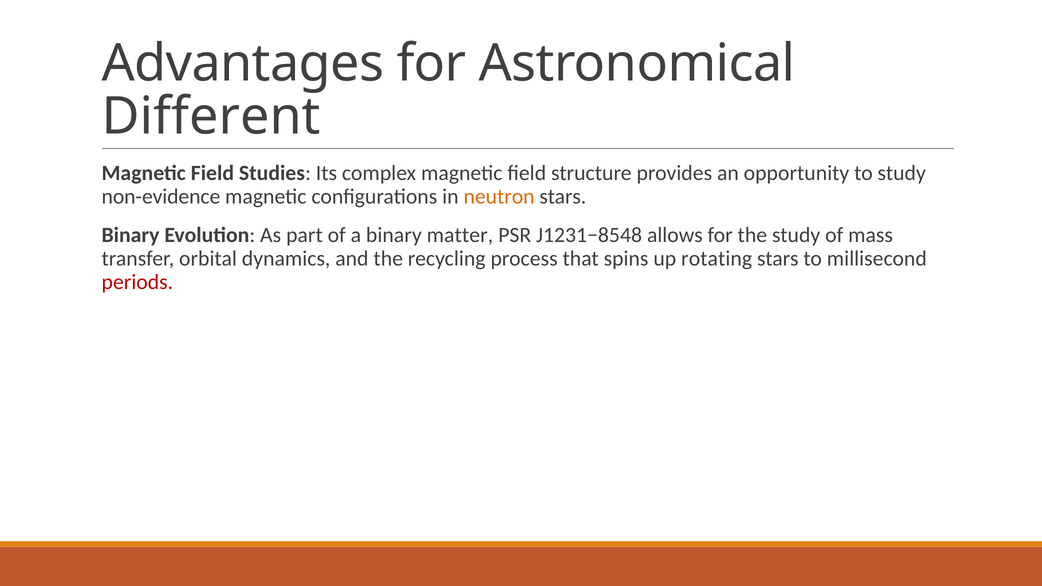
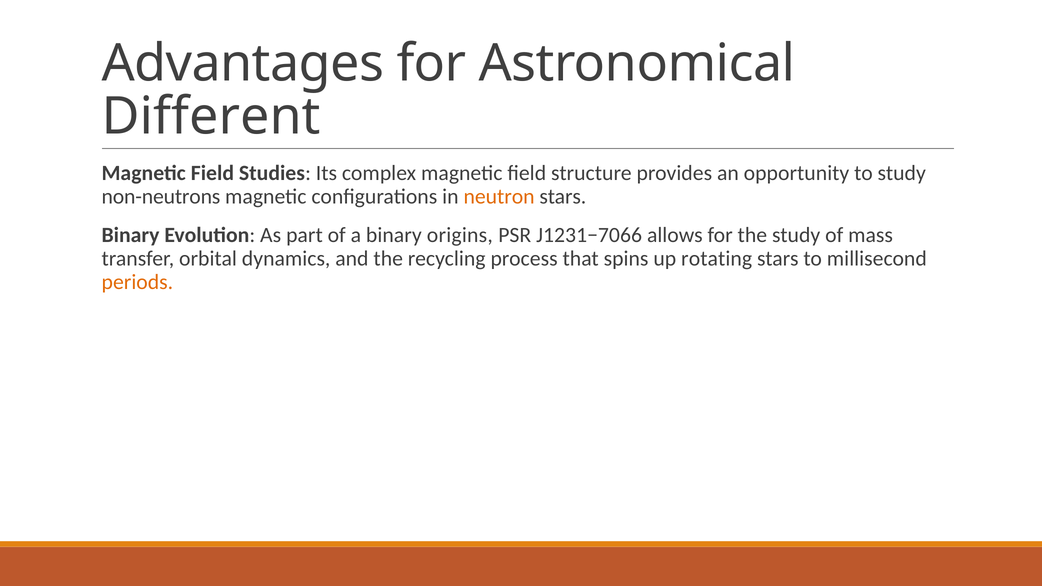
non-evidence: non-evidence -> non-neutrons
matter: matter -> origins
J1231−8548: J1231−8548 -> J1231−7066
periods colour: red -> orange
